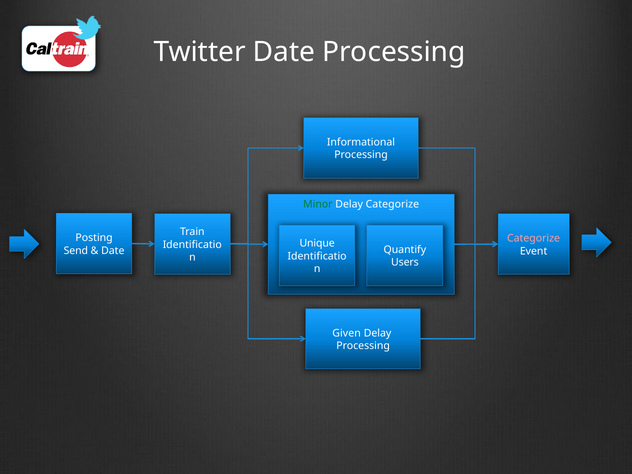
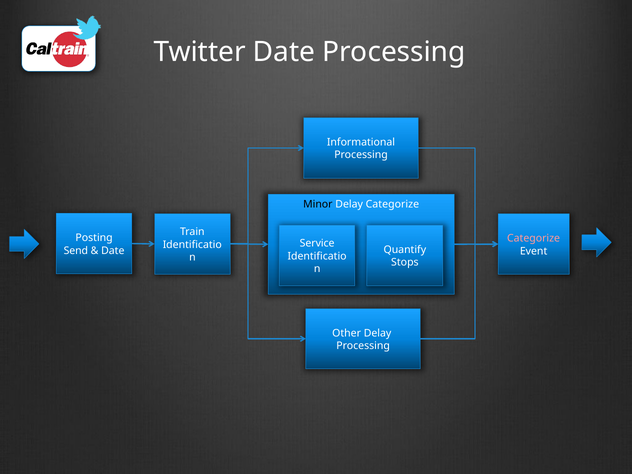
Minor colour: green -> black
Unique: Unique -> Service
Users: Users -> Stops
Given: Given -> Other
